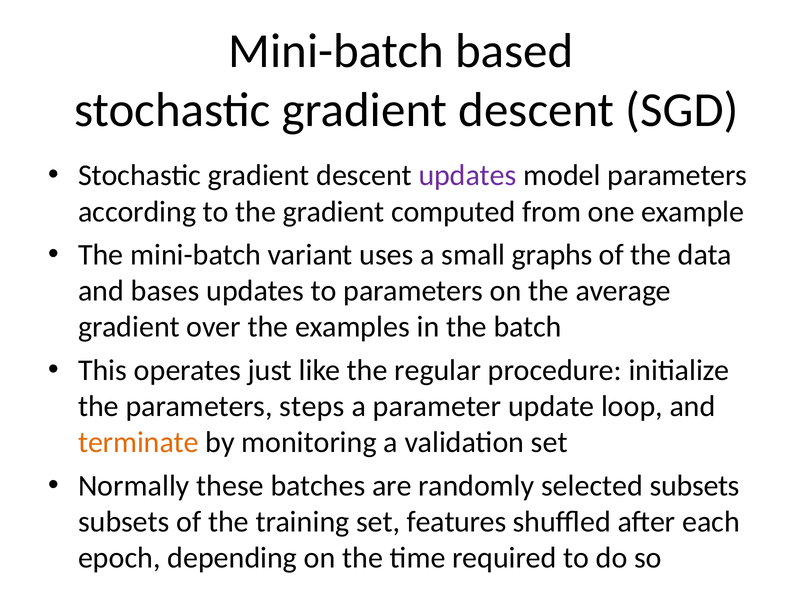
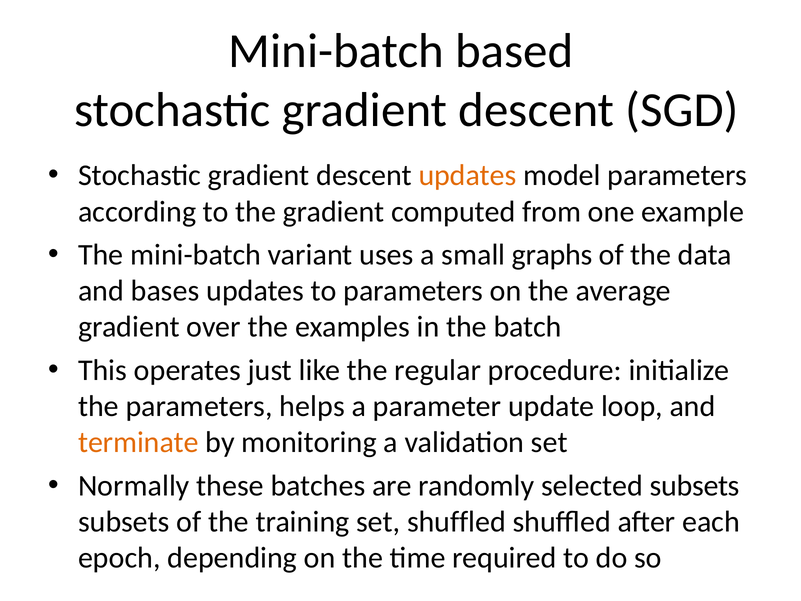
updates at (468, 175) colour: purple -> orange
steps: steps -> helps
set features: features -> shuffled
